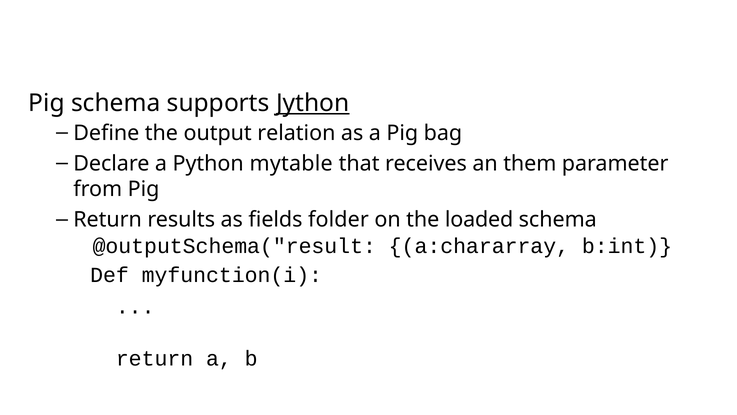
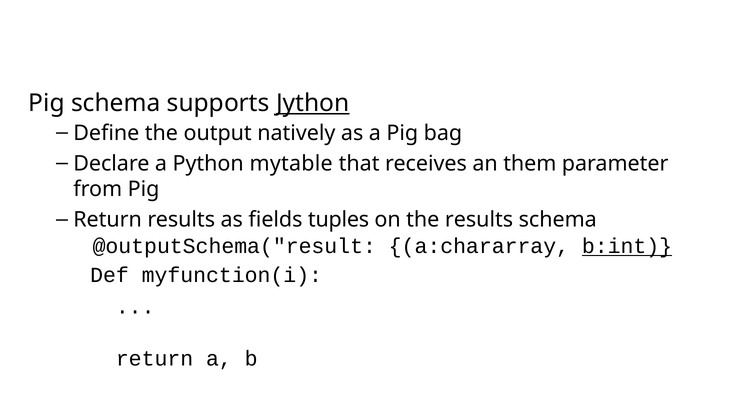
relation: relation -> natively
folder: folder -> tuples
the loaded: loaded -> results
b:int underline: none -> present
